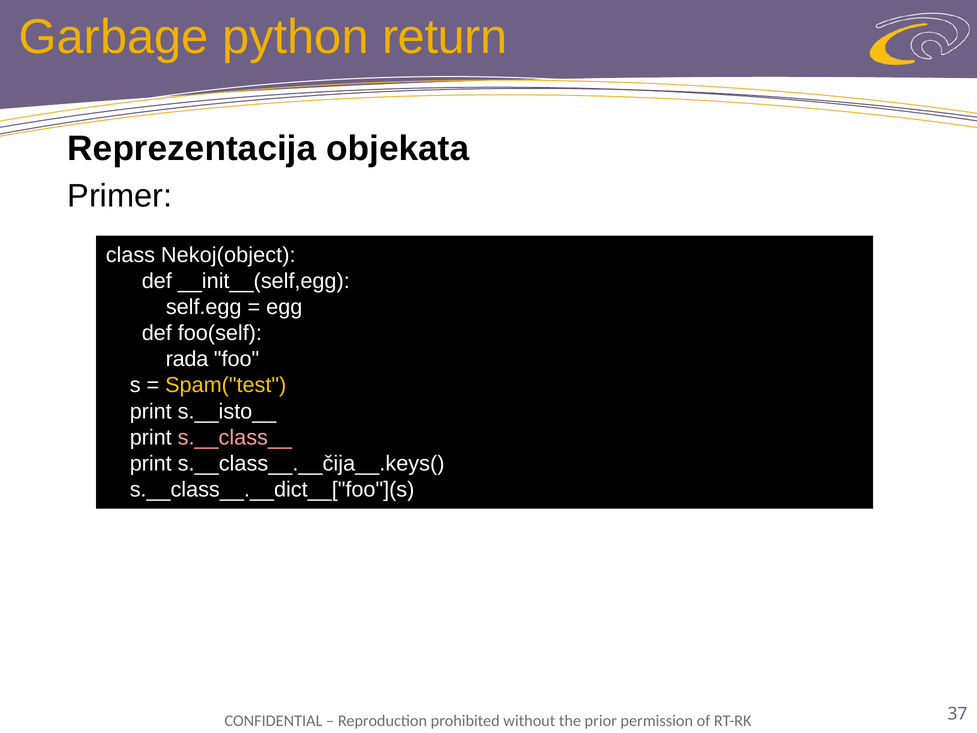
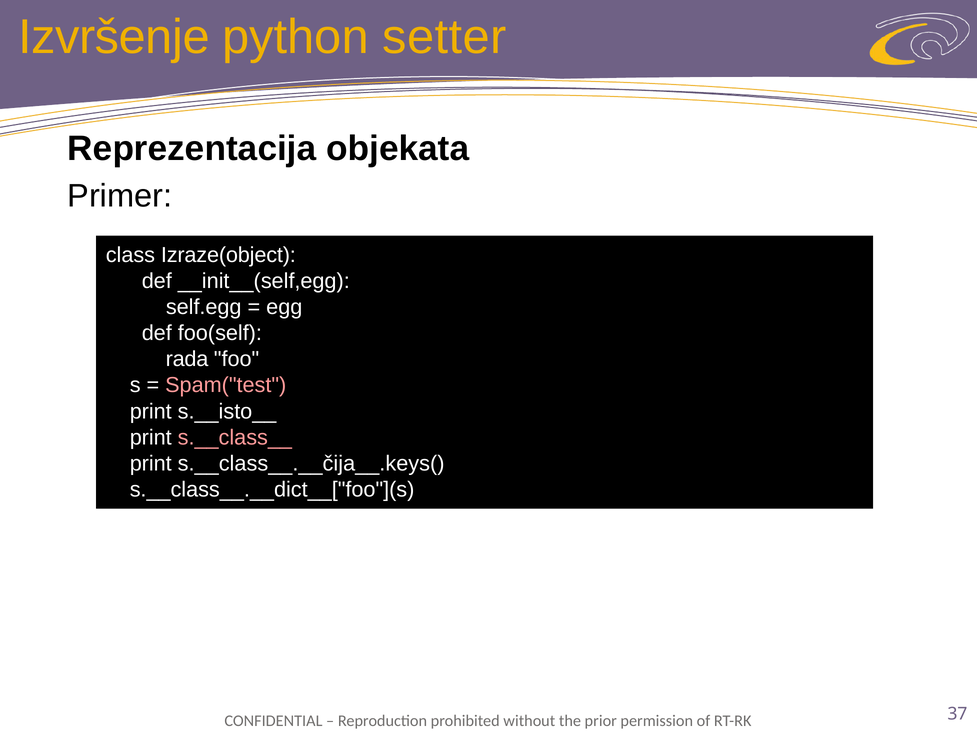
Garbage: Garbage -> Izvršenje
return: return -> setter
Nekoj(object: Nekoj(object -> Izraze(object
Spam("test colour: yellow -> pink
